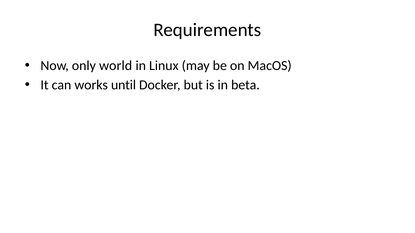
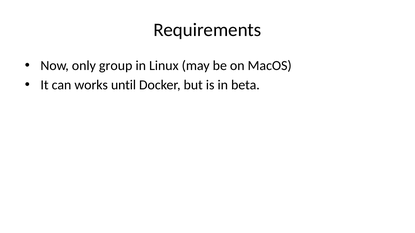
world: world -> group
